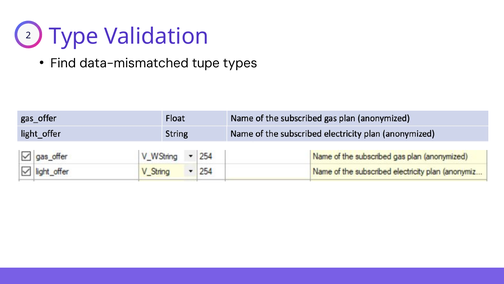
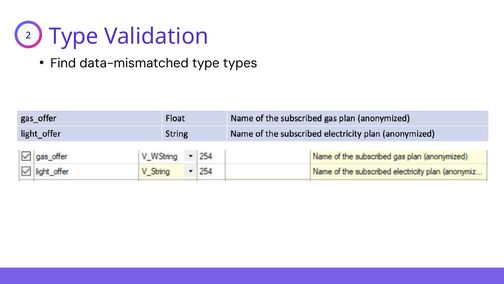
data-mismatched tupe: tupe -> type
